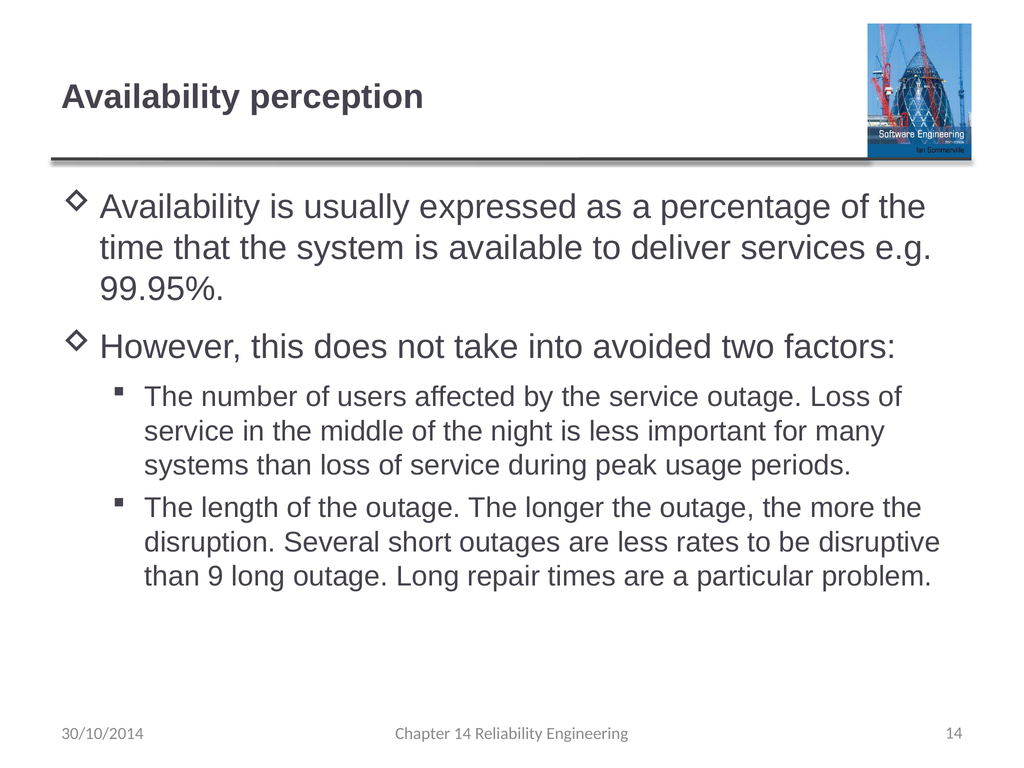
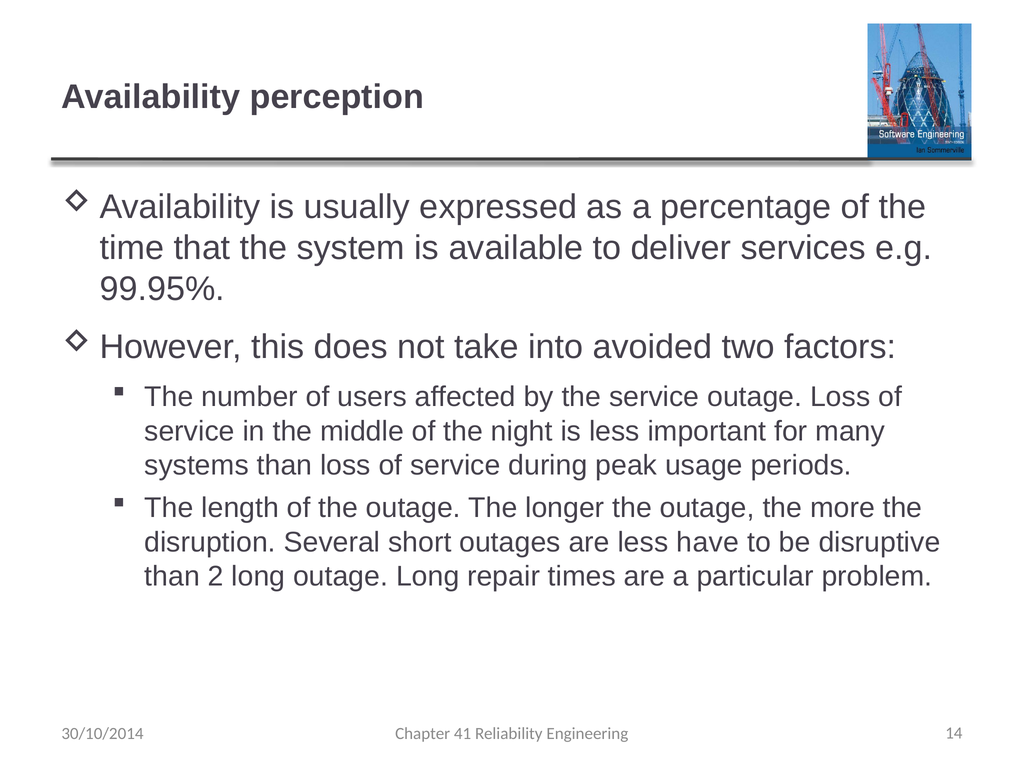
rates: rates -> have
9: 9 -> 2
Chapter 14: 14 -> 41
